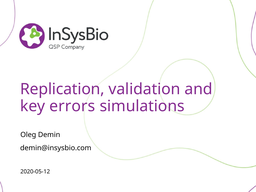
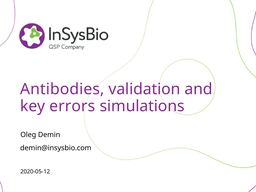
Replication: Replication -> Antibodies
